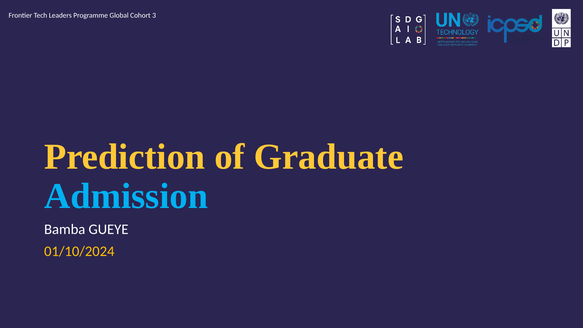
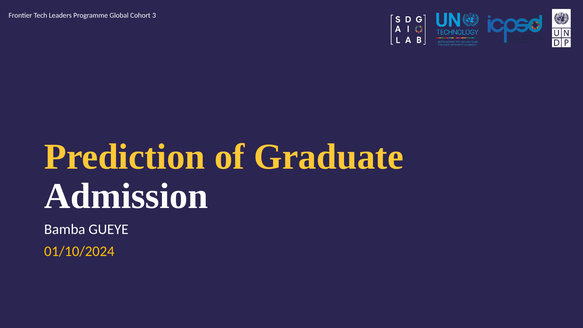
Admission colour: light blue -> white
